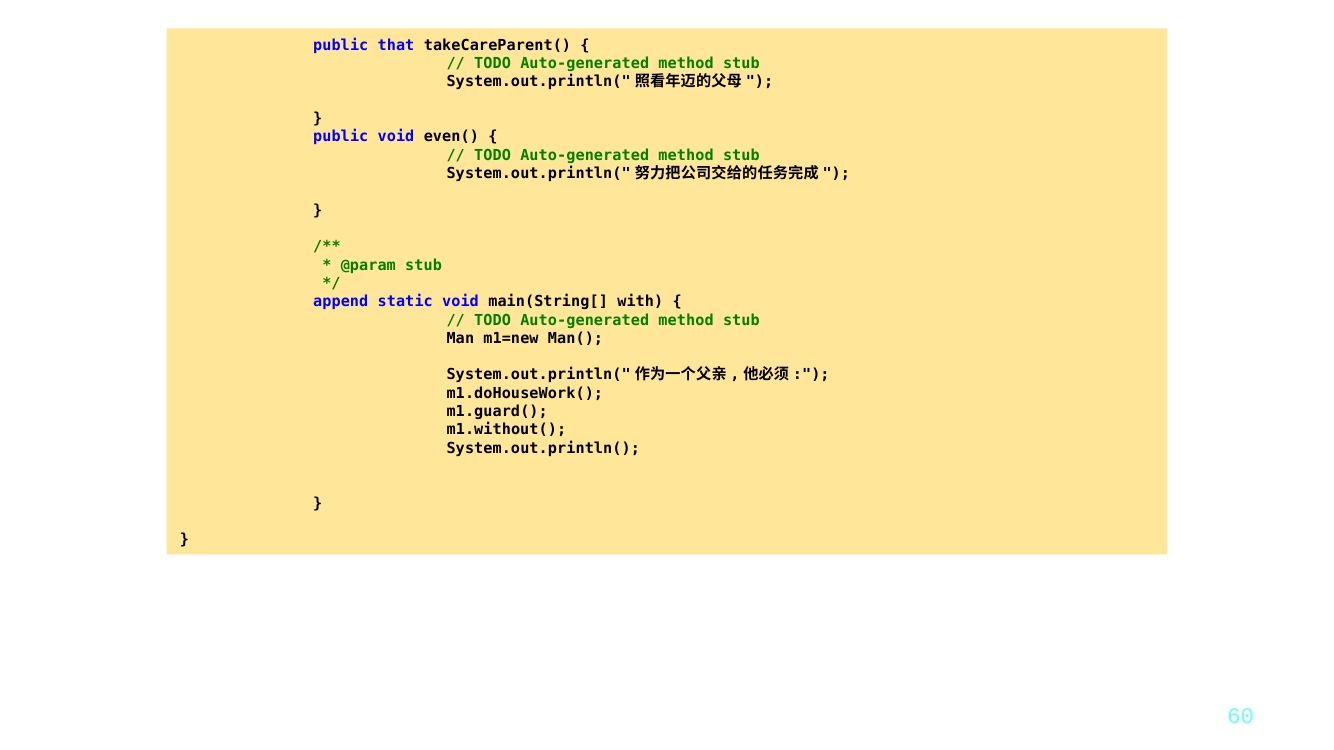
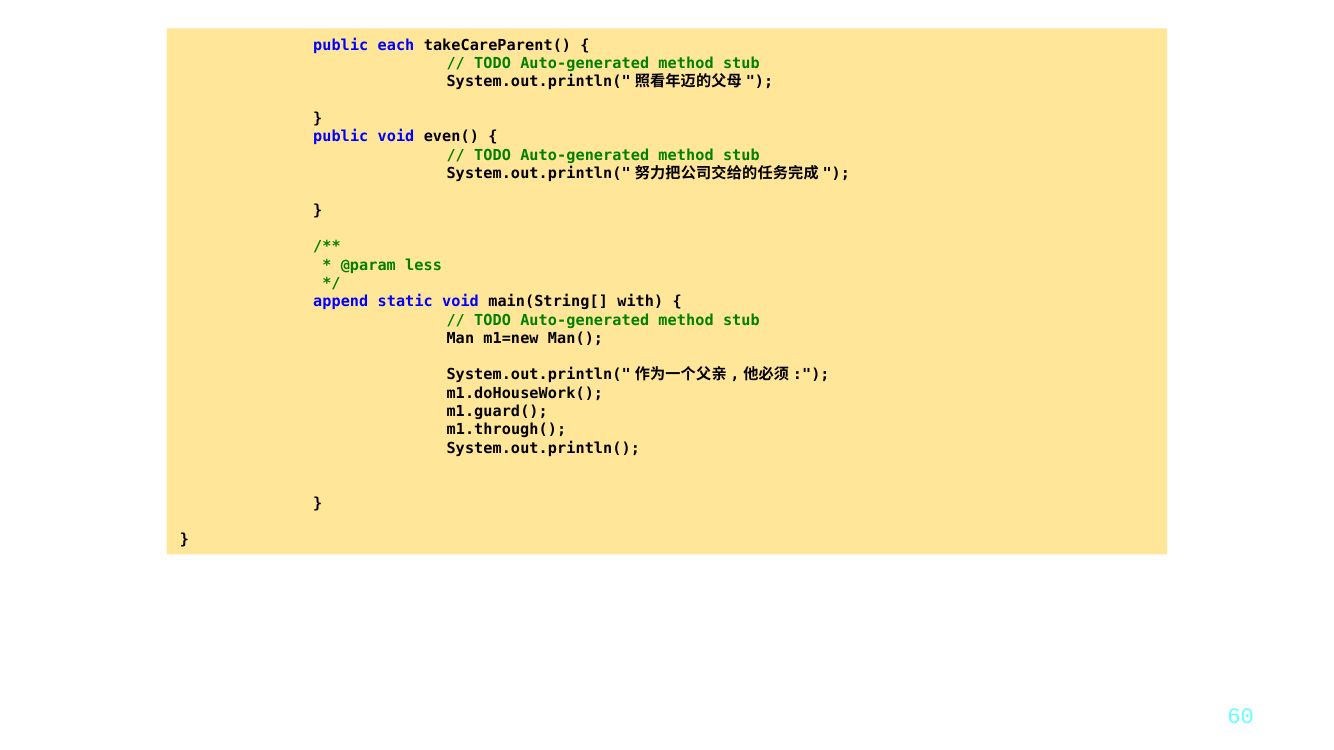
that: that -> each
@param stub: stub -> less
m1.without(: m1.without( -> m1.through(
